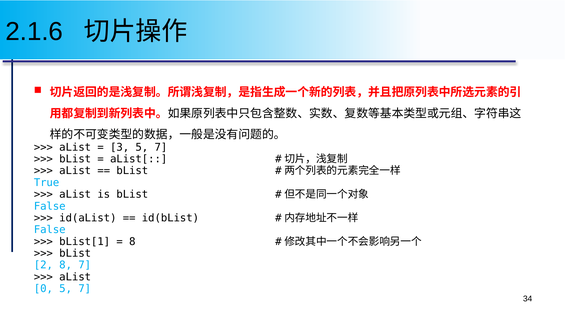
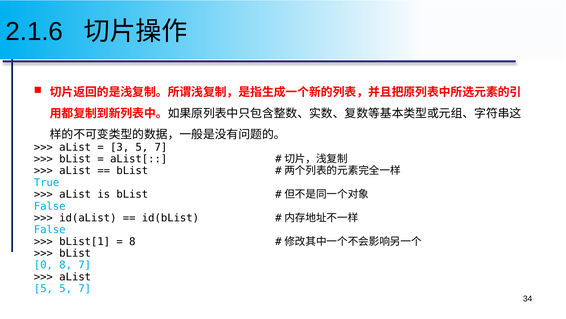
2: 2 -> 0
0 at (43, 288): 0 -> 5
